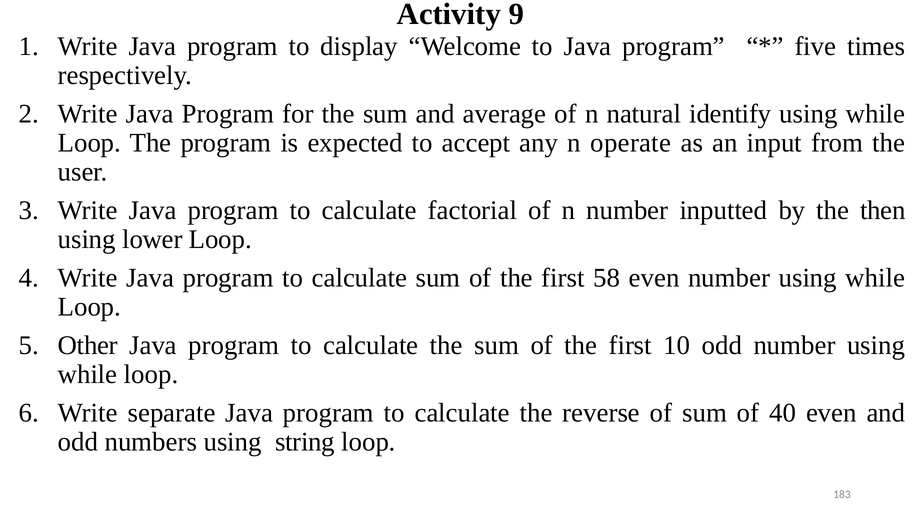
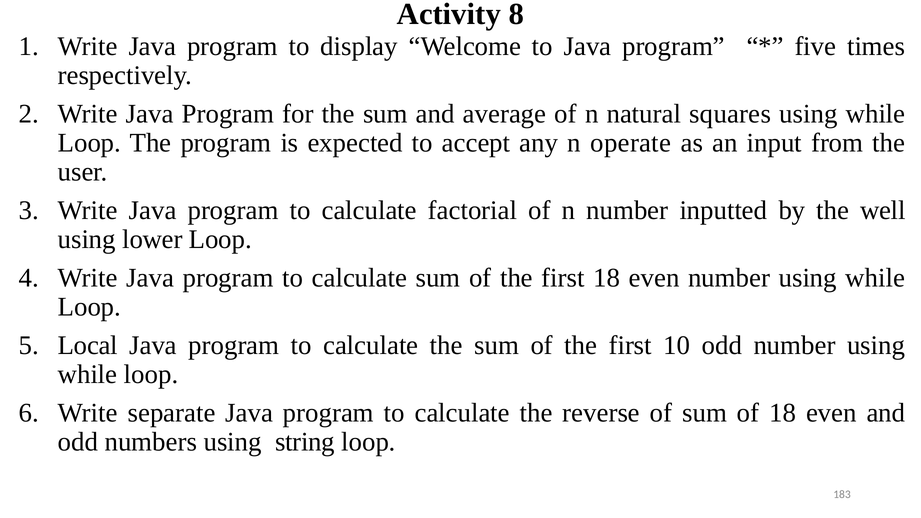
9: 9 -> 8
identify: identify -> squares
then: then -> well
first 58: 58 -> 18
Other: Other -> Local
of 40: 40 -> 18
